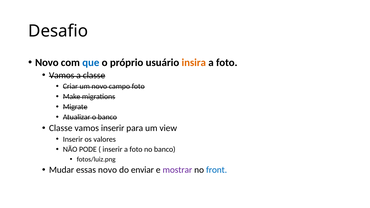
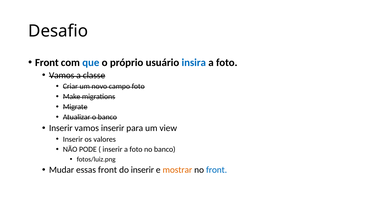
Novo at (47, 63): Novo -> Front
insira colour: orange -> blue
Classe at (61, 128): Classe -> Inserir
essas novo: novo -> front
do enviar: enviar -> inserir
mostrar colour: purple -> orange
